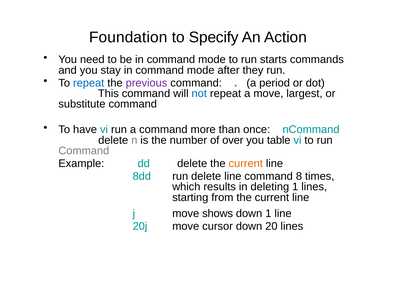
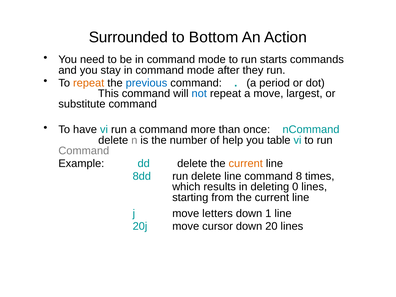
Foundation: Foundation -> Surrounded
Specify: Specify -> Bottom
repeat at (89, 83) colour: blue -> orange
previous colour: purple -> blue
over: over -> help
deleting 1: 1 -> 0
shows: shows -> letters
